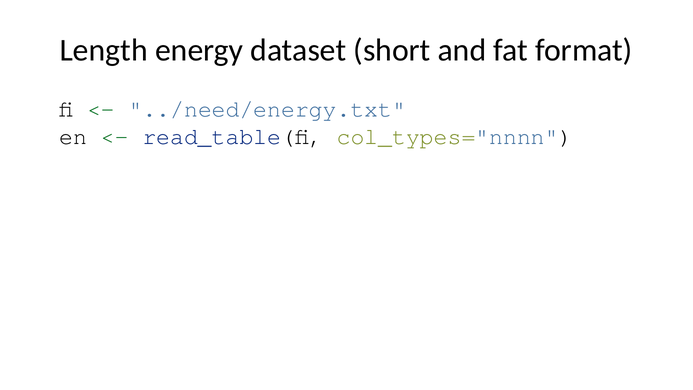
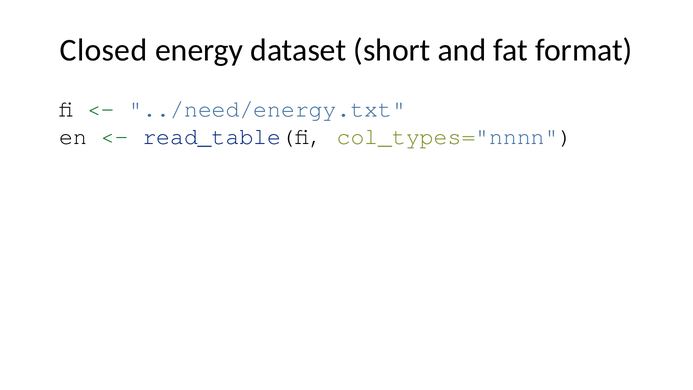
Length: Length -> Closed
